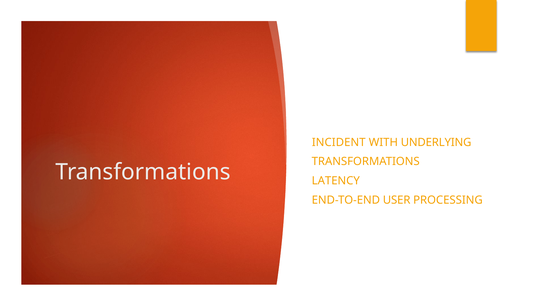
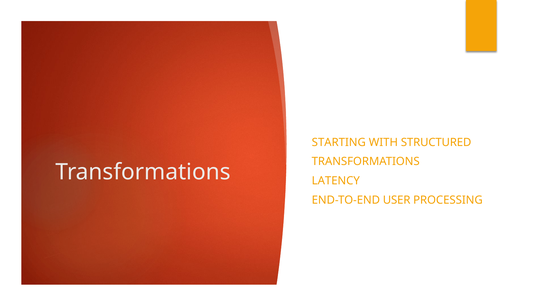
INCIDENT: INCIDENT -> STARTING
UNDERLYING: UNDERLYING -> STRUCTURED
